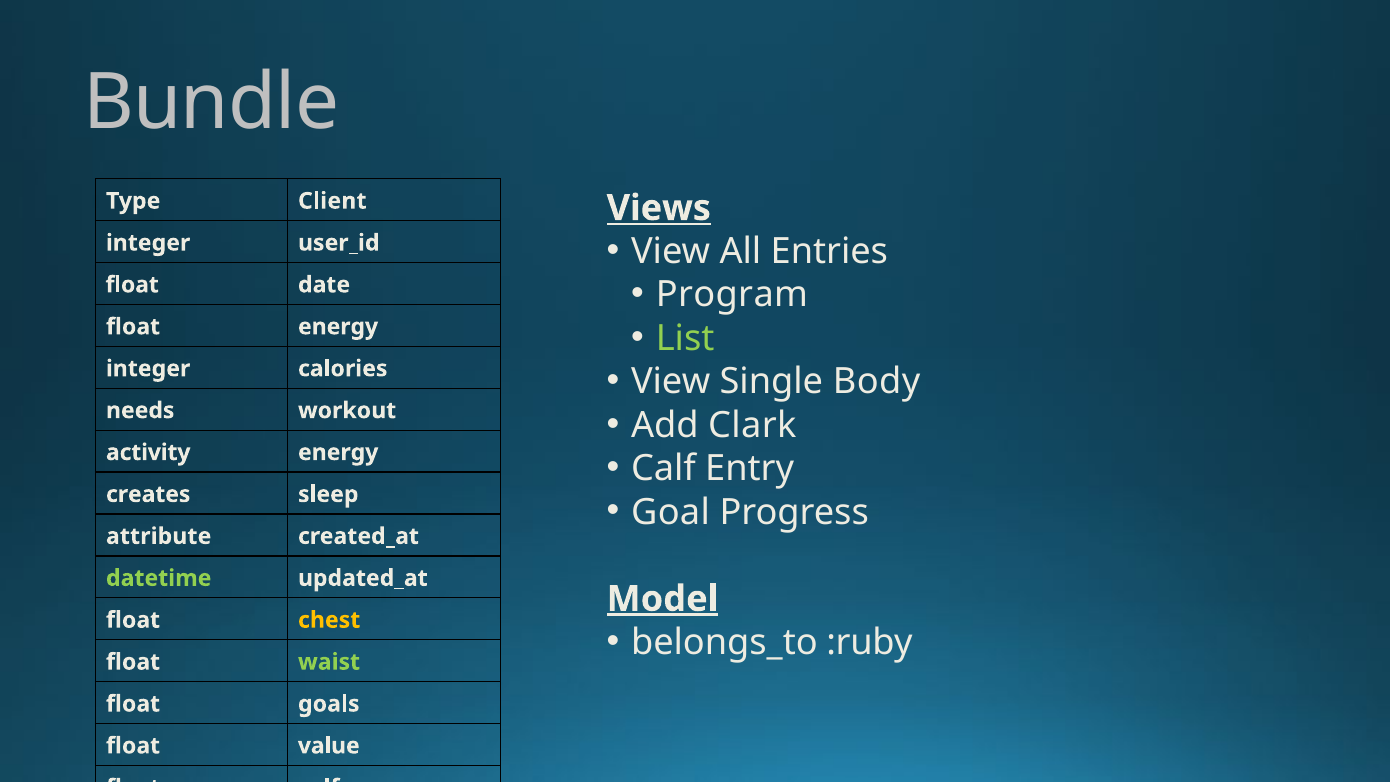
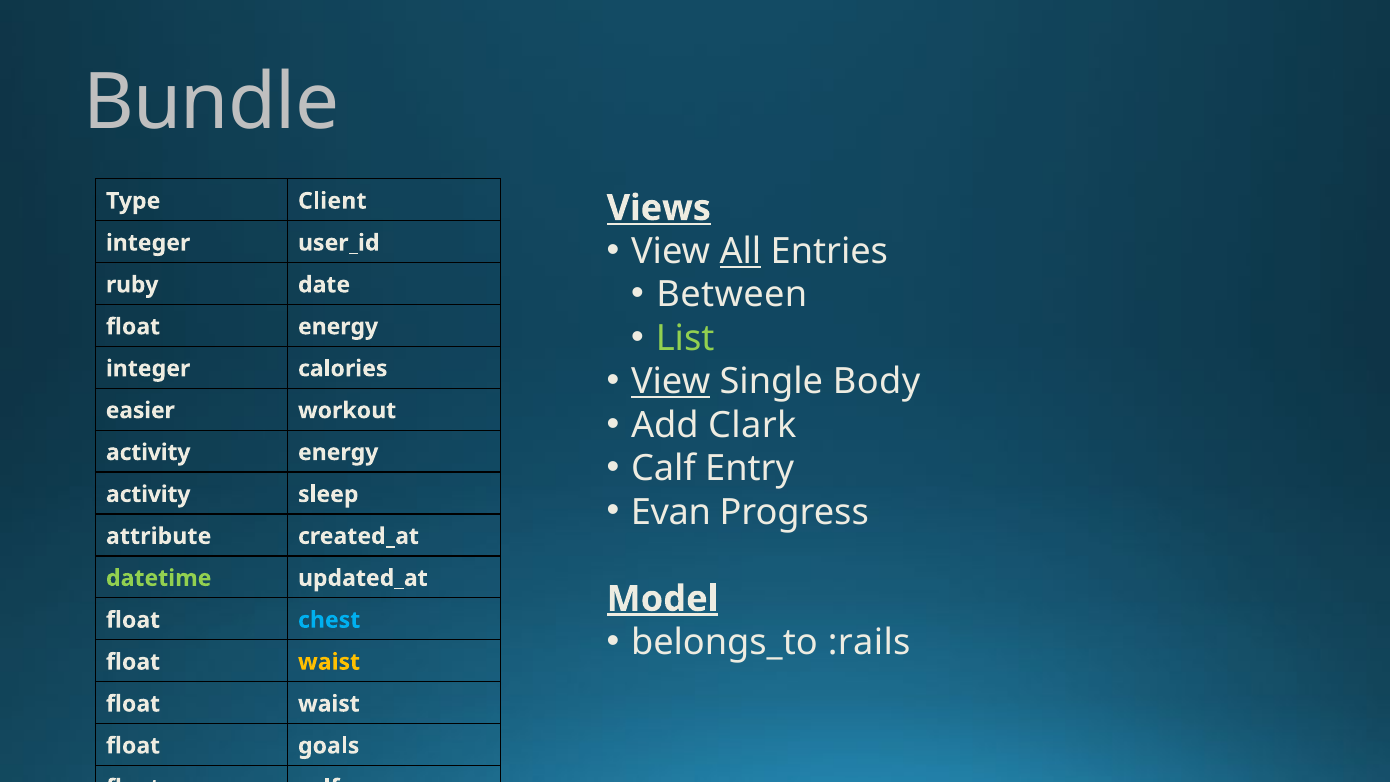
All underline: none -> present
Program: Program -> Between
float at (132, 285): float -> ruby
View at (671, 382) underline: none -> present
needs: needs -> easier
creates at (148, 494): creates -> activity
Goal: Goal -> Evan
chest colour: yellow -> light blue
:ruby: :ruby -> :rails
waist at (329, 662) colour: light green -> yellow
goals at (329, 704): goals -> waist
value: value -> goals
